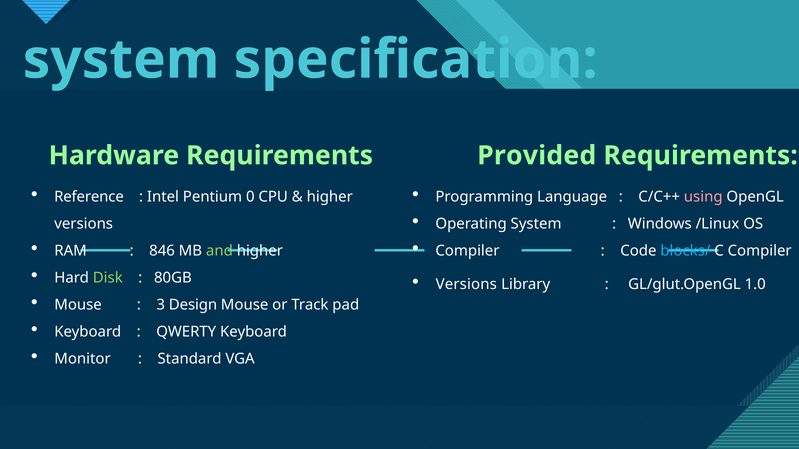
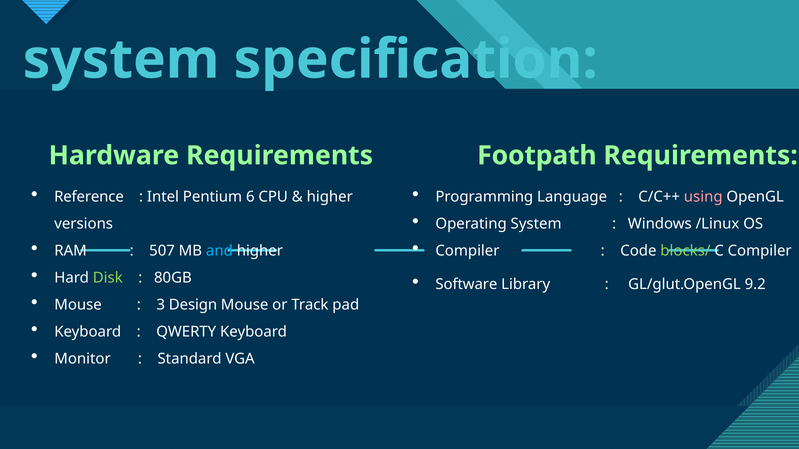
Provided: Provided -> Footpath
0: 0 -> 6
846: 846 -> 507
and colour: light green -> light blue
blocks/ colour: light blue -> light green
Versions at (466, 285): Versions -> Software
1.0: 1.0 -> 9.2
